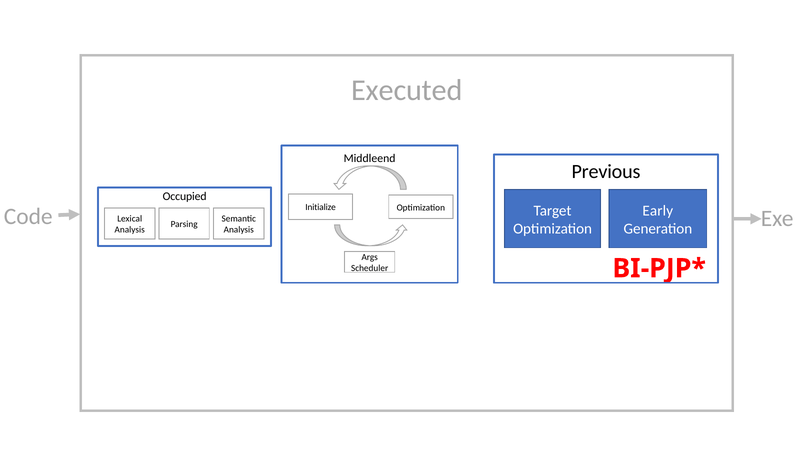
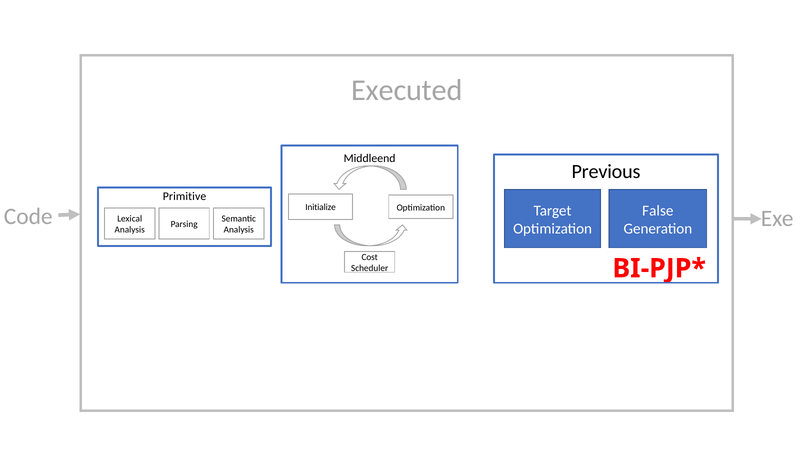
Occupied: Occupied -> Primitive
Early: Early -> False
Args: Args -> Cost
